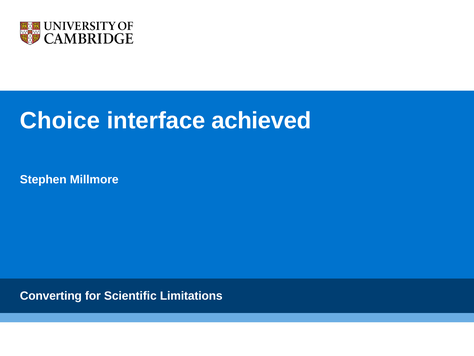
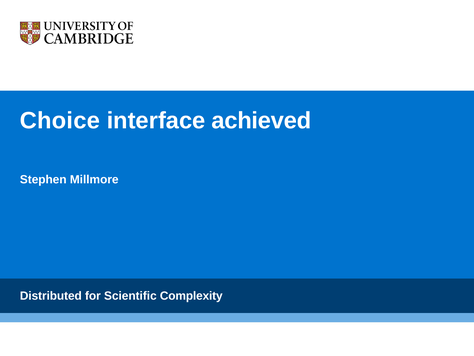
Converting: Converting -> Distributed
Limitations: Limitations -> Complexity
